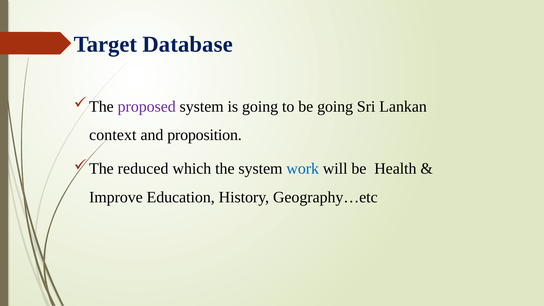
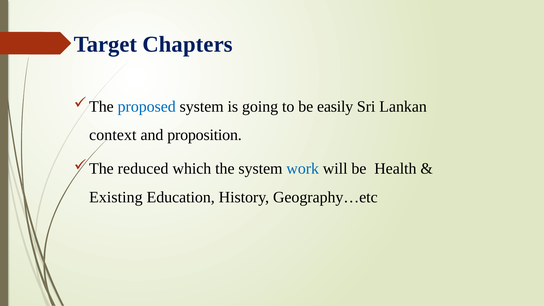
Database: Database -> Chapters
proposed colour: purple -> blue
be going: going -> easily
Improve: Improve -> Existing
